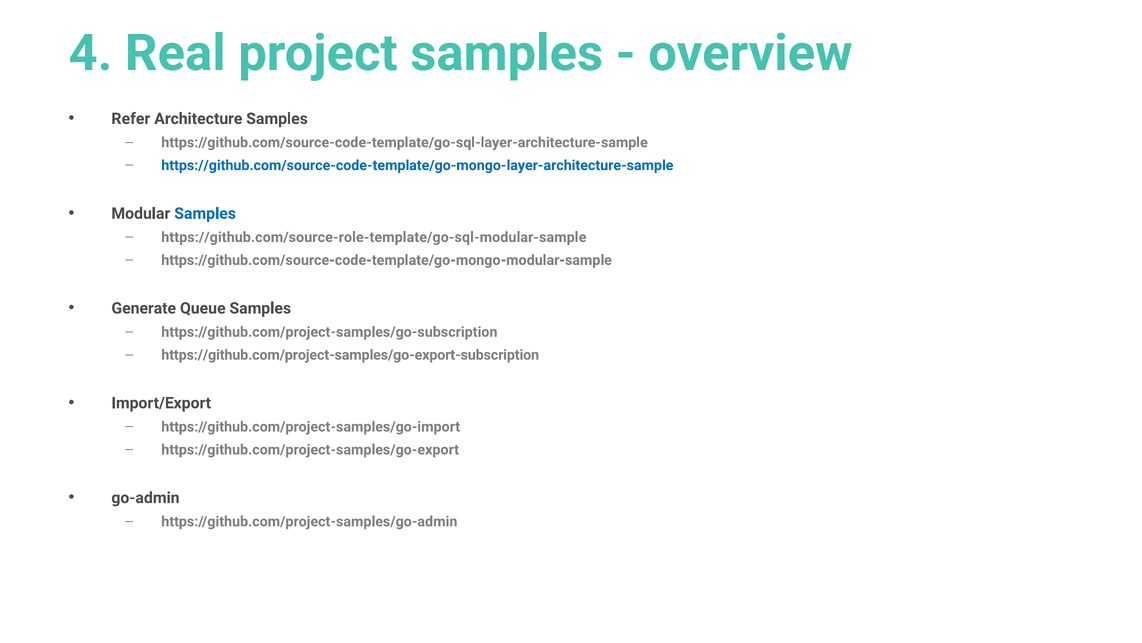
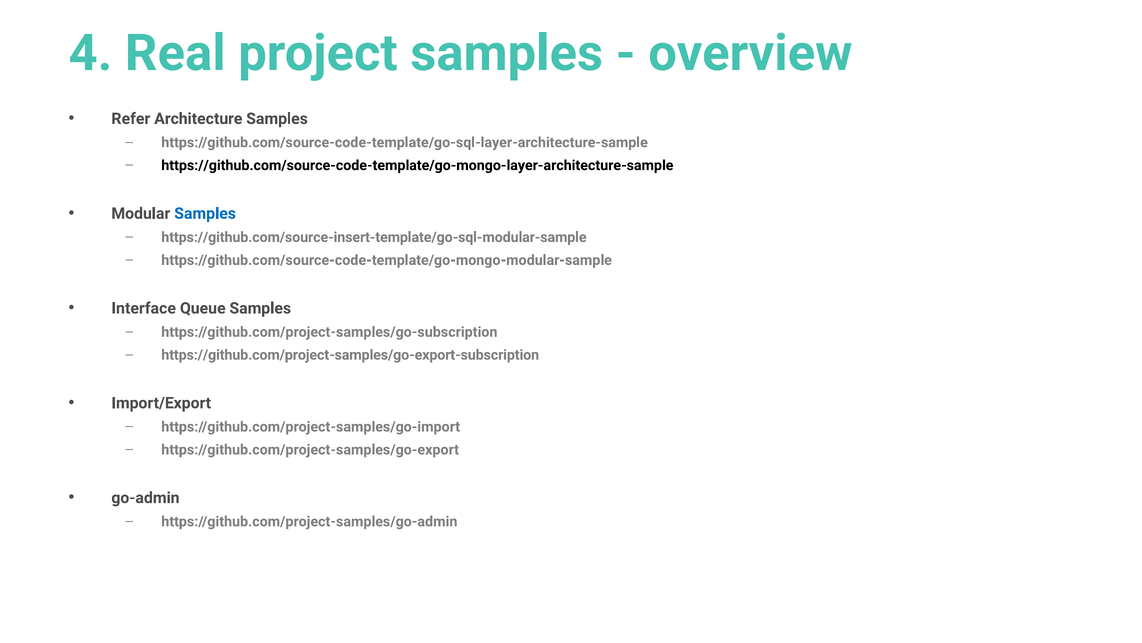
https://github.com/source-code-template/go-mongo-layer-architecture-sample colour: blue -> black
https://github.com/source-role-template/go-sql-modular-sample: https://github.com/source-role-template/go-sql-modular-sample -> https://github.com/source-insert-template/go-sql-modular-sample
Generate: Generate -> Interface
